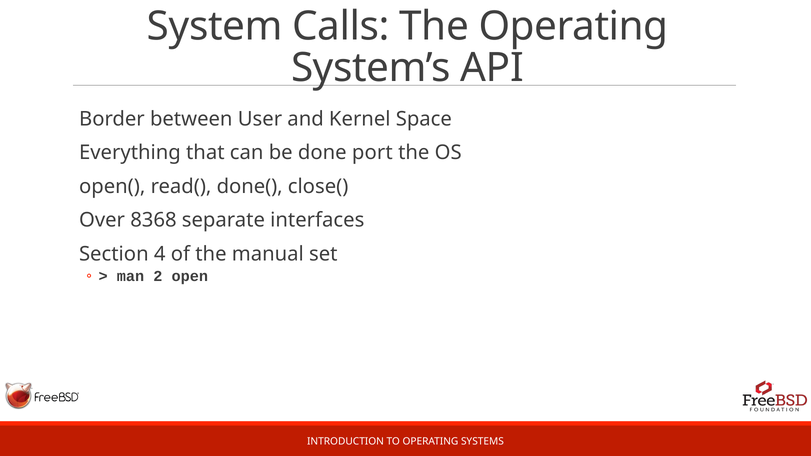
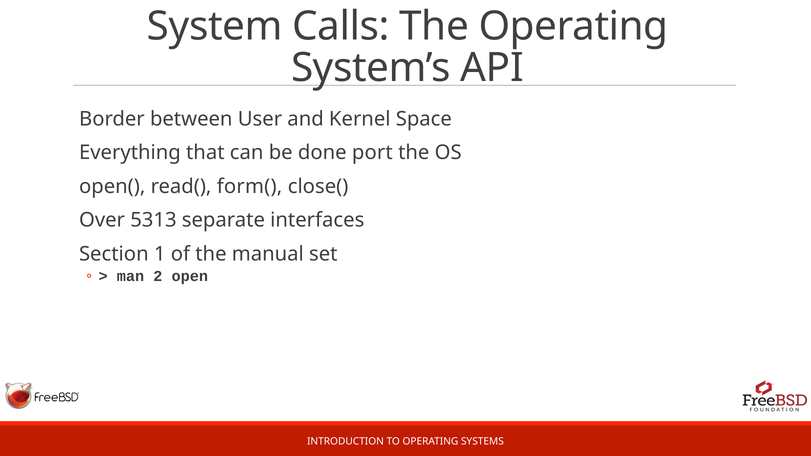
done(: done( -> form(
8368: 8368 -> 5313
4: 4 -> 1
